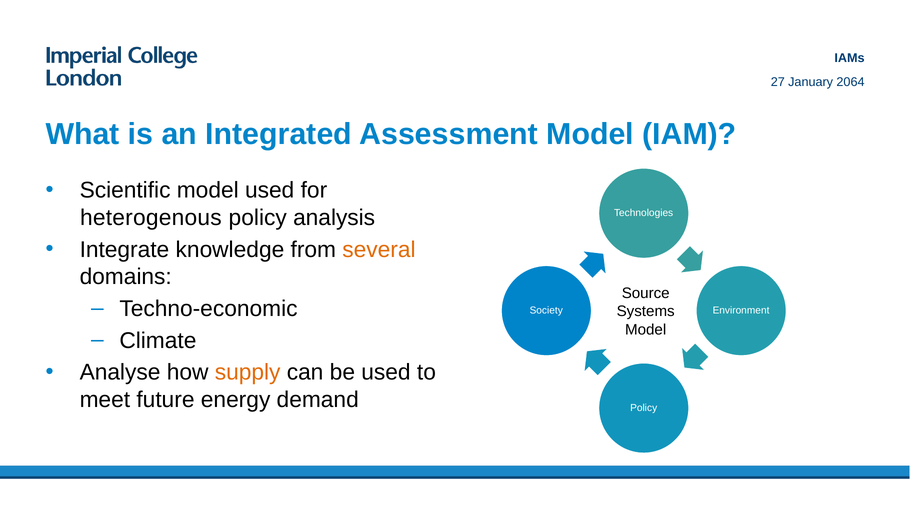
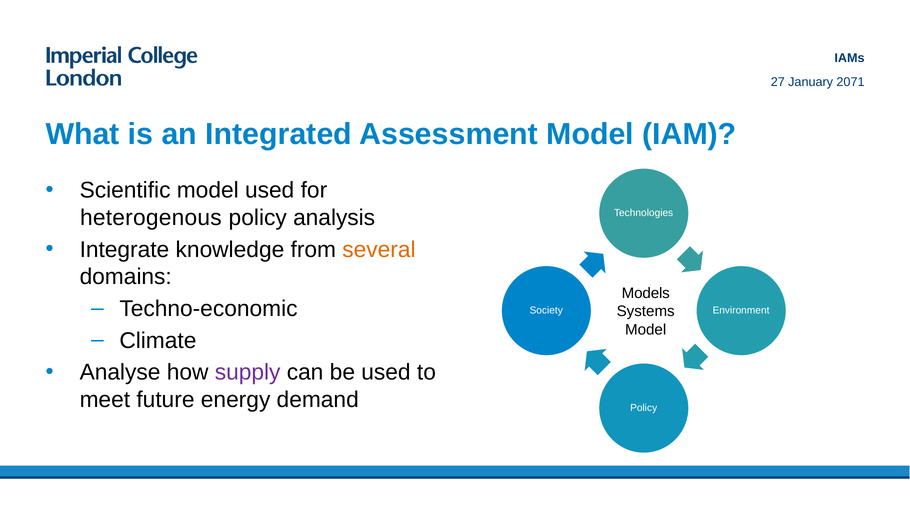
2064: 2064 -> 2071
Source: Source -> Models
supply colour: orange -> purple
